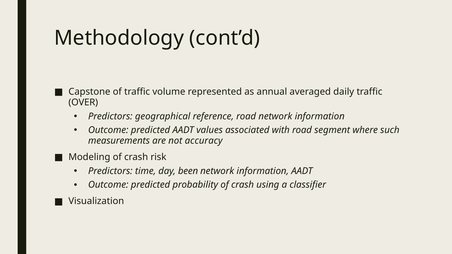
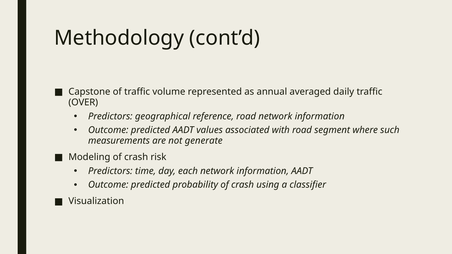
accuracy: accuracy -> generate
been: been -> each
